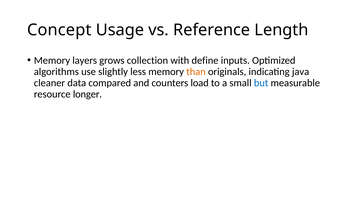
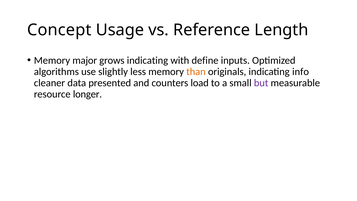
layers: layers -> major
grows collection: collection -> indicating
java: java -> info
compared: compared -> presented
but colour: blue -> purple
